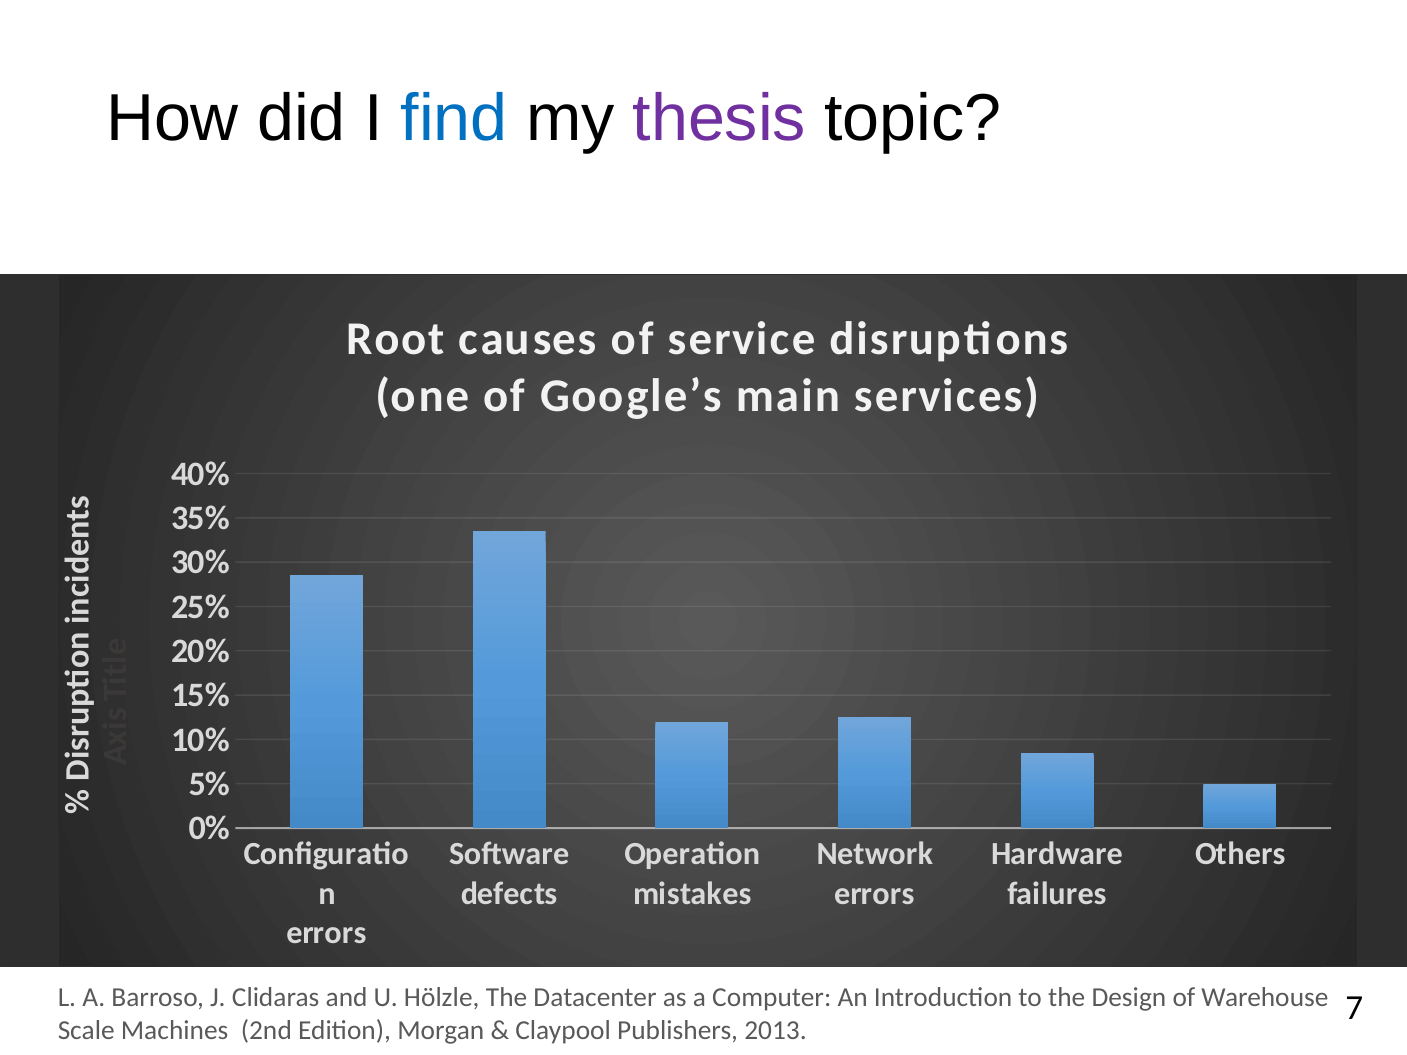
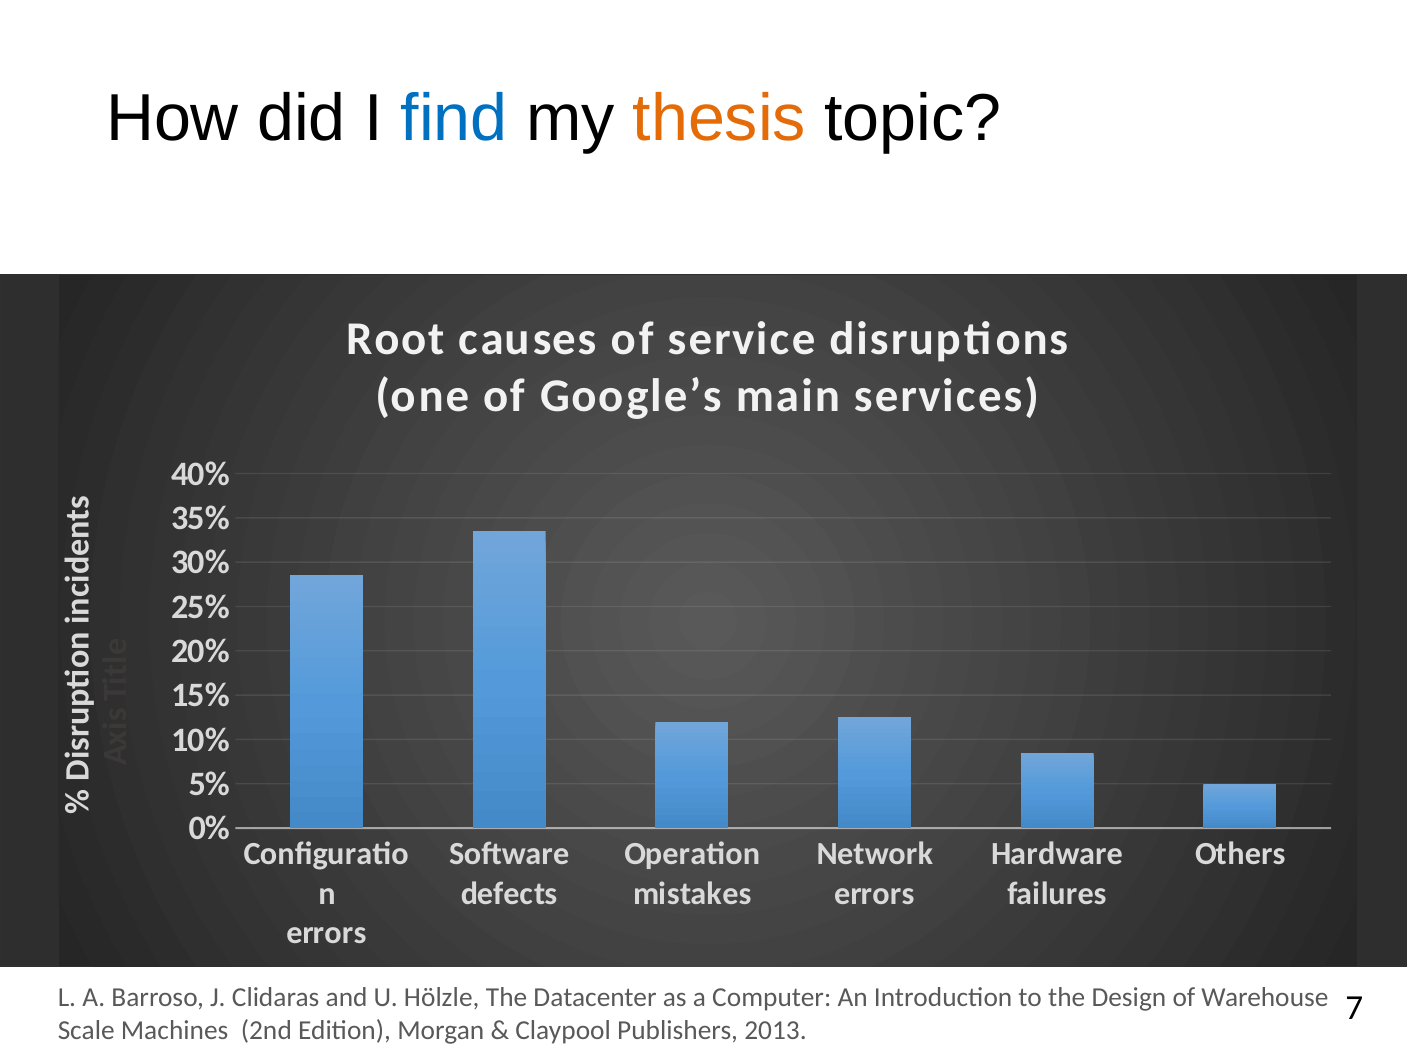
thesis colour: purple -> orange
